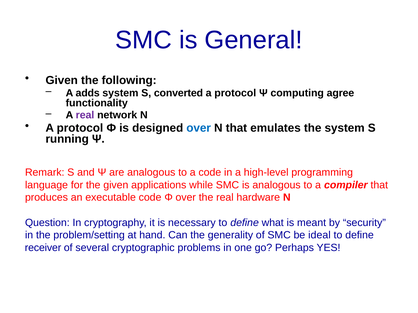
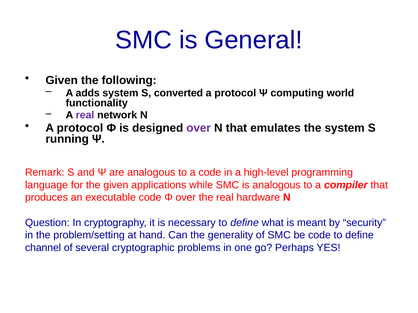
agree: agree -> world
over at (199, 128) colour: blue -> purple
be ideal: ideal -> code
receiver: receiver -> channel
